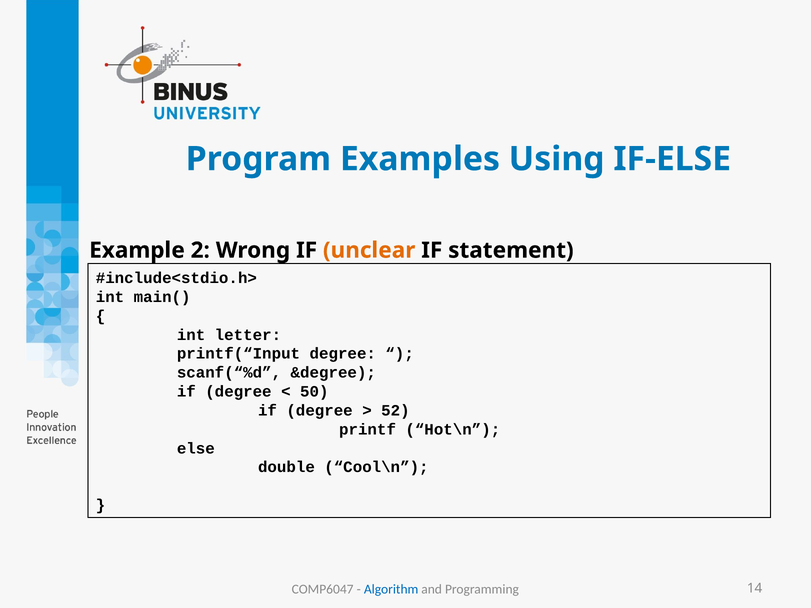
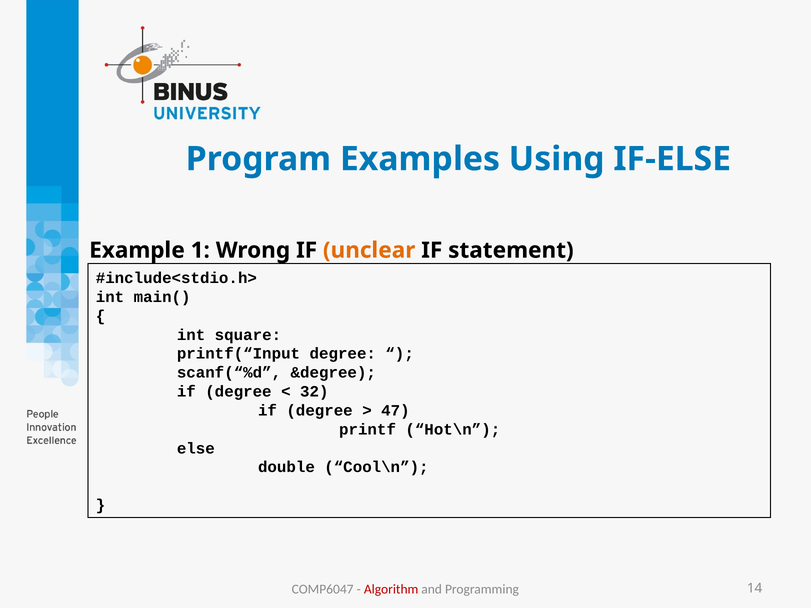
2: 2 -> 1
letter: letter -> square
50: 50 -> 32
52: 52 -> 47
Algorithm colour: blue -> red
